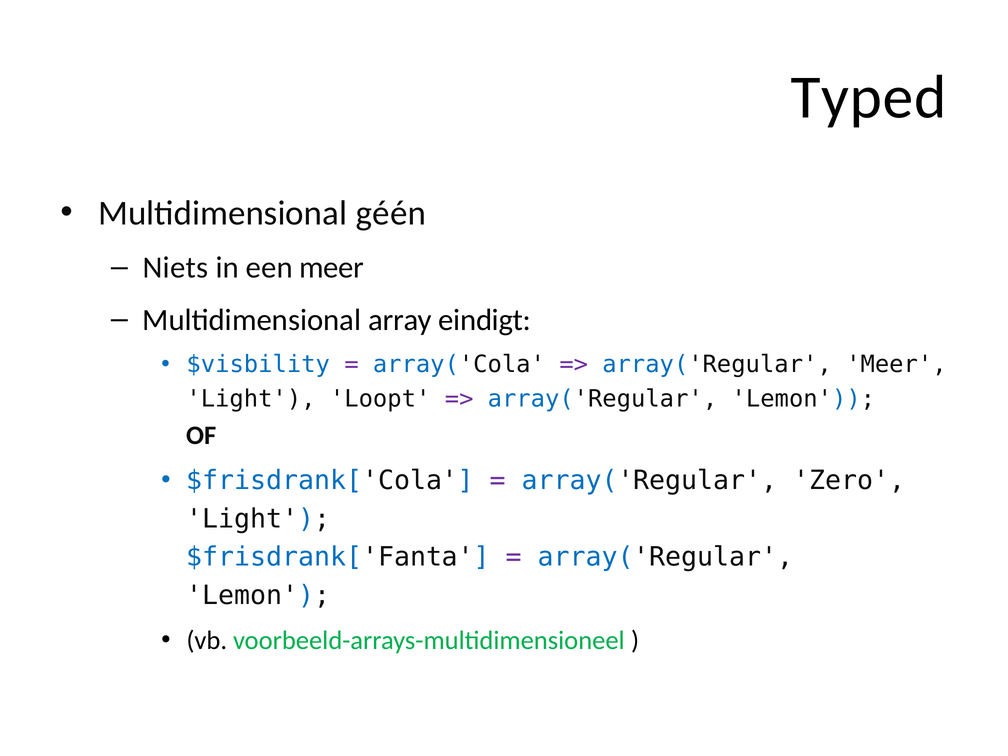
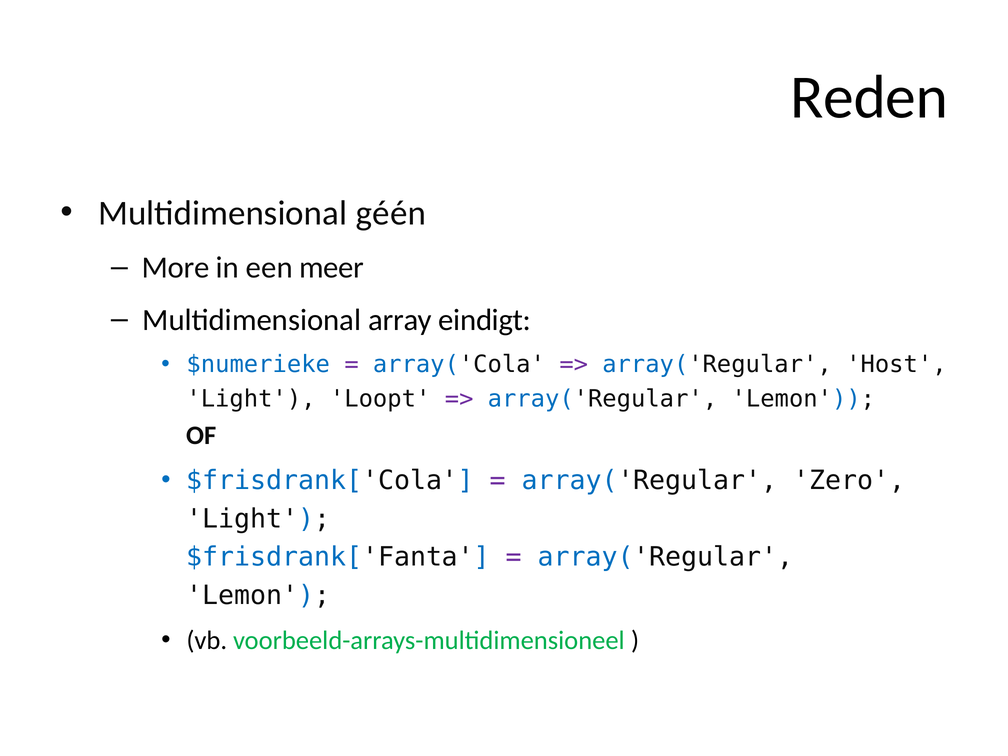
Typed: Typed -> Reden
Niets: Niets -> More
$visbility: $visbility -> $numerieke
array('Regular Meer: Meer -> Host
